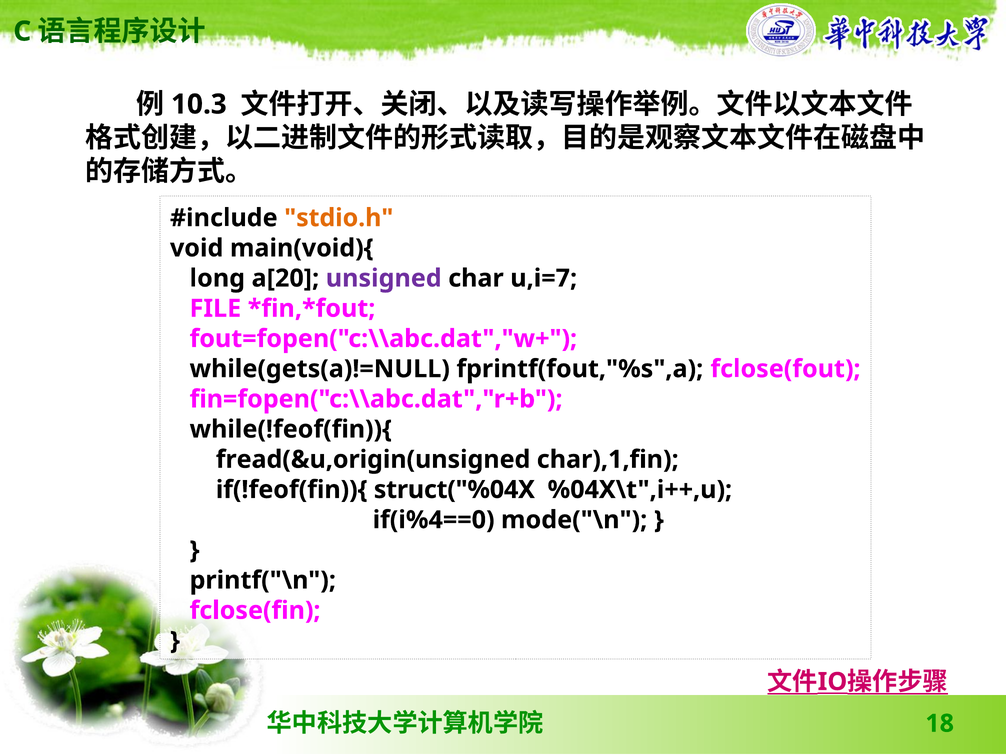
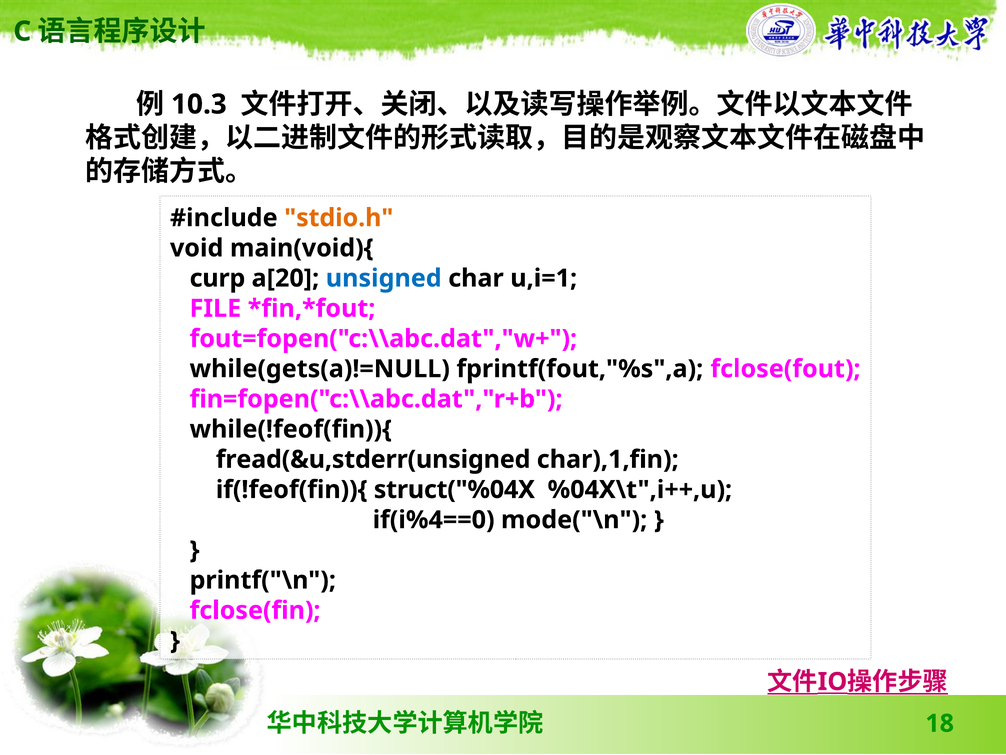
long: long -> curp
unsigned colour: purple -> blue
u,i=7: u,i=7 -> u,i=1
fread(&u,origin(unsigned: fread(&u,origin(unsigned -> fread(&u,stderr(unsigned
